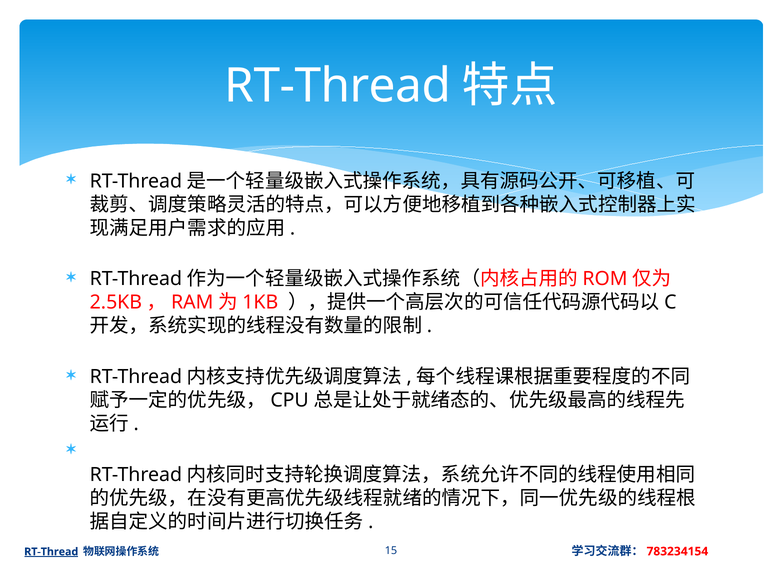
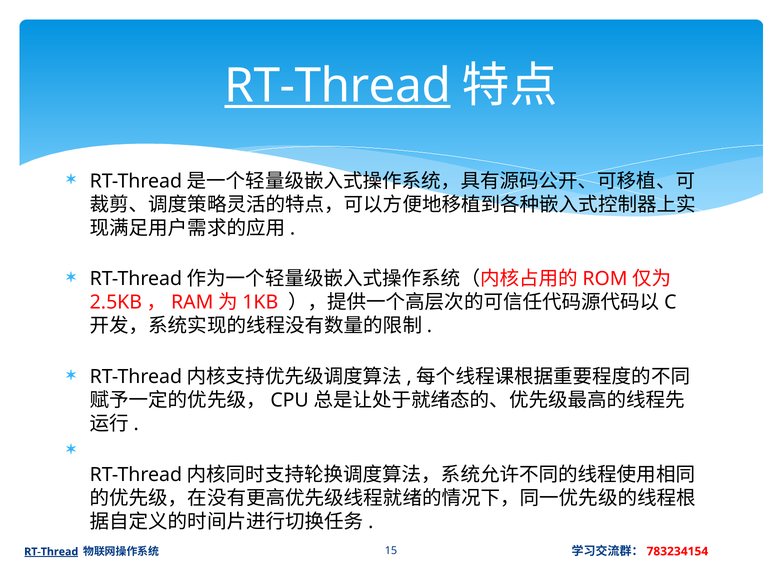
RT-Thread at (338, 86) underline: none -> present
